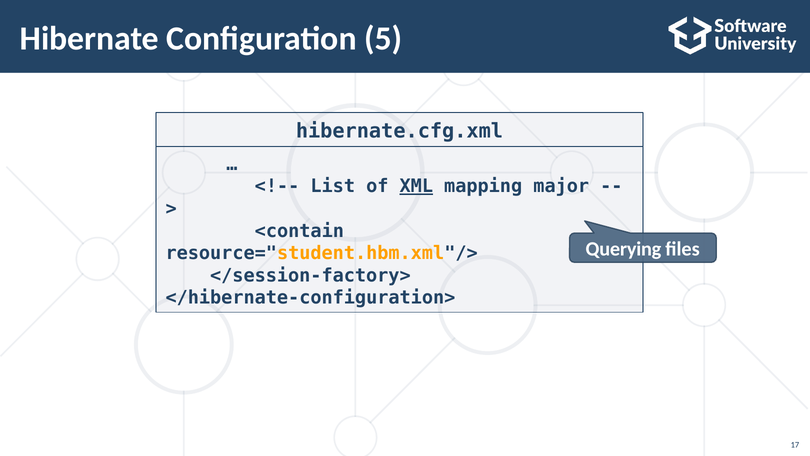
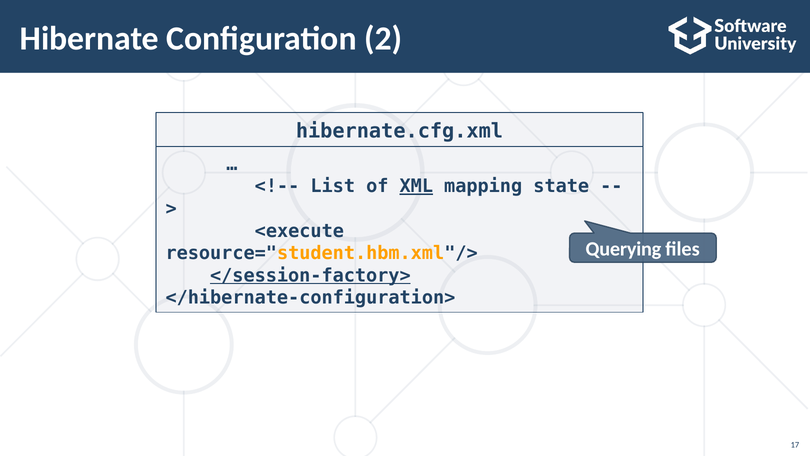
5: 5 -> 2
major: major -> state
<contain: <contain -> <execute
</session-factory> underline: none -> present
